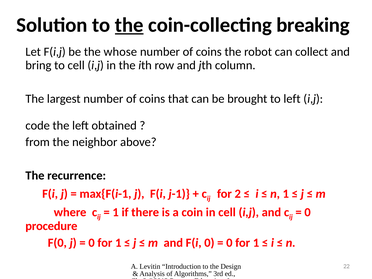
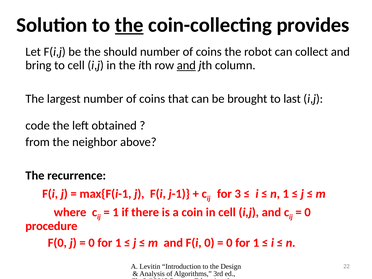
breaking: breaking -> provides
whose: whose -> should
and at (186, 65) underline: none -> present
to left: left -> last
2: 2 -> 3
